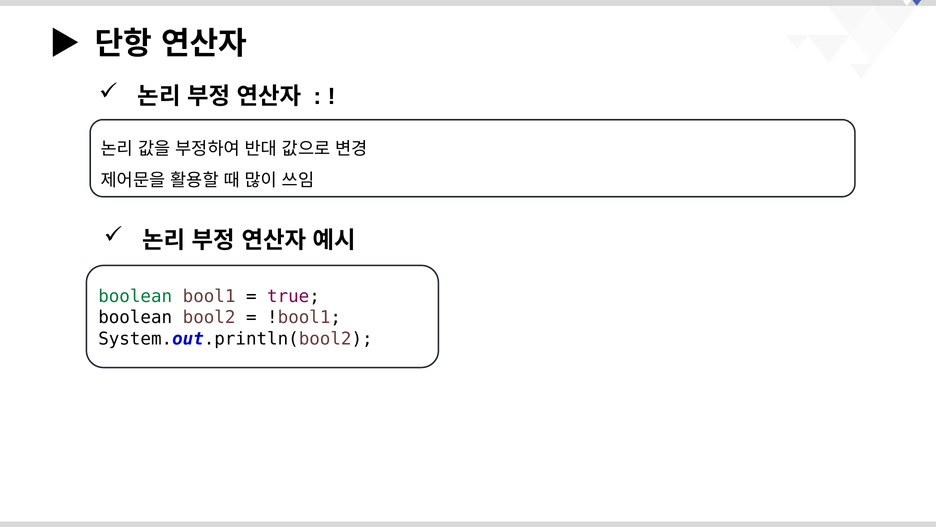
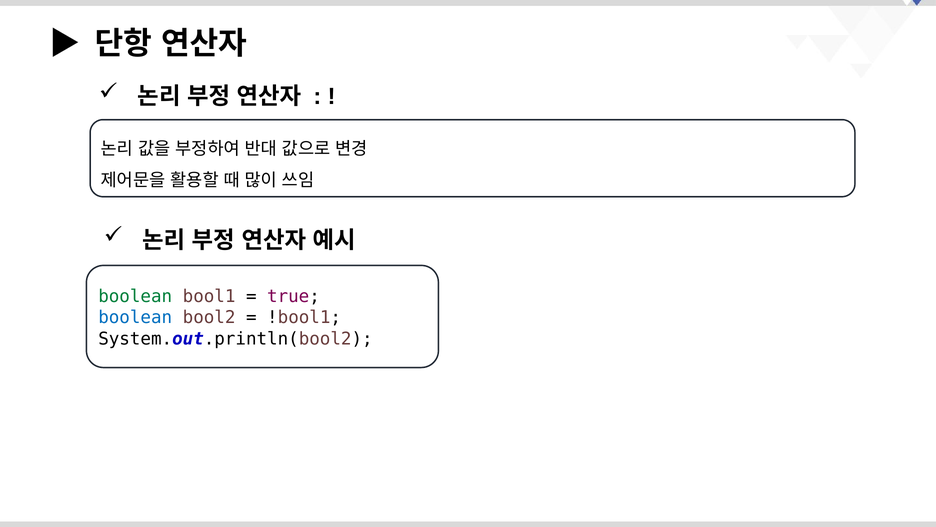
boolean at (135, 317) colour: black -> blue
